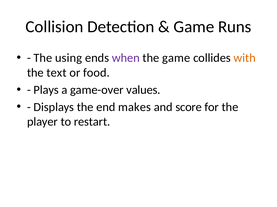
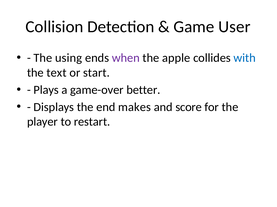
Runs: Runs -> User
the game: game -> apple
with colour: orange -> blue
food: food -> start
values: values -> better
